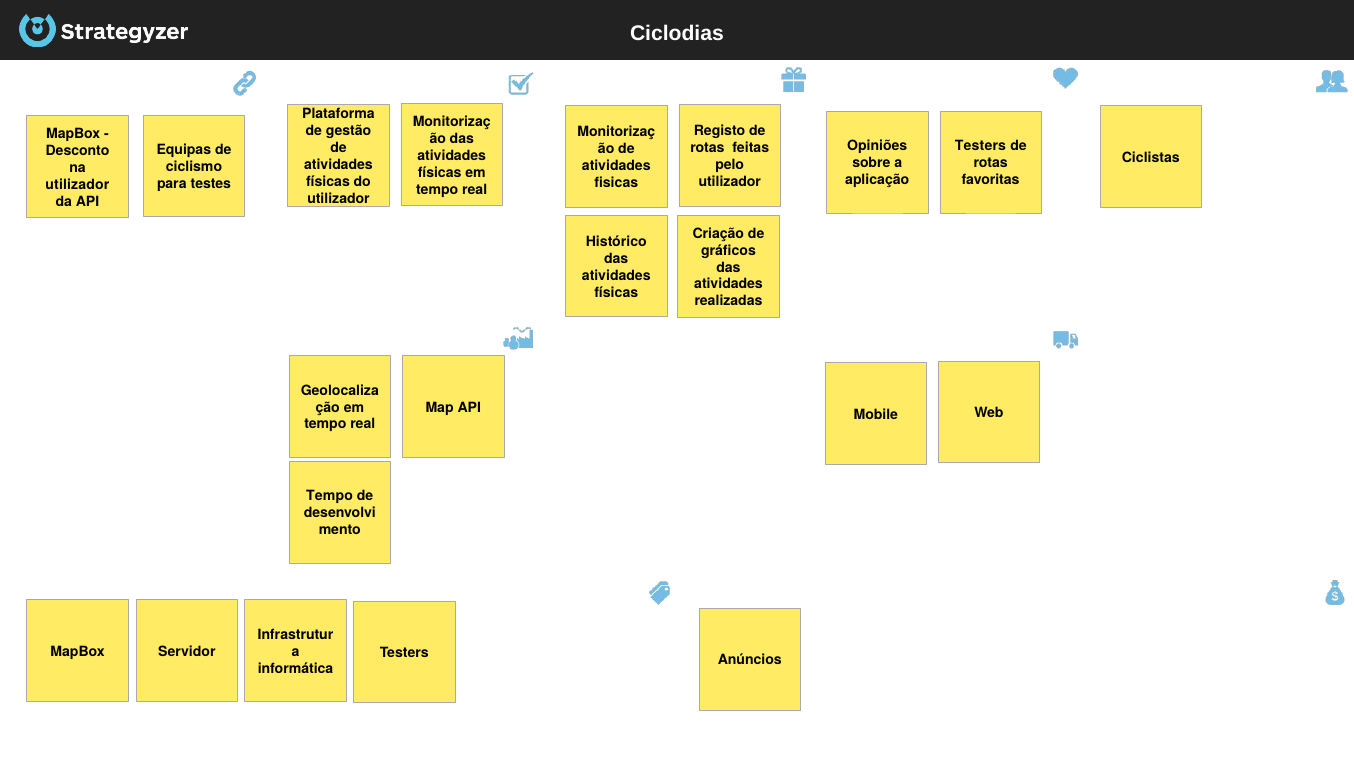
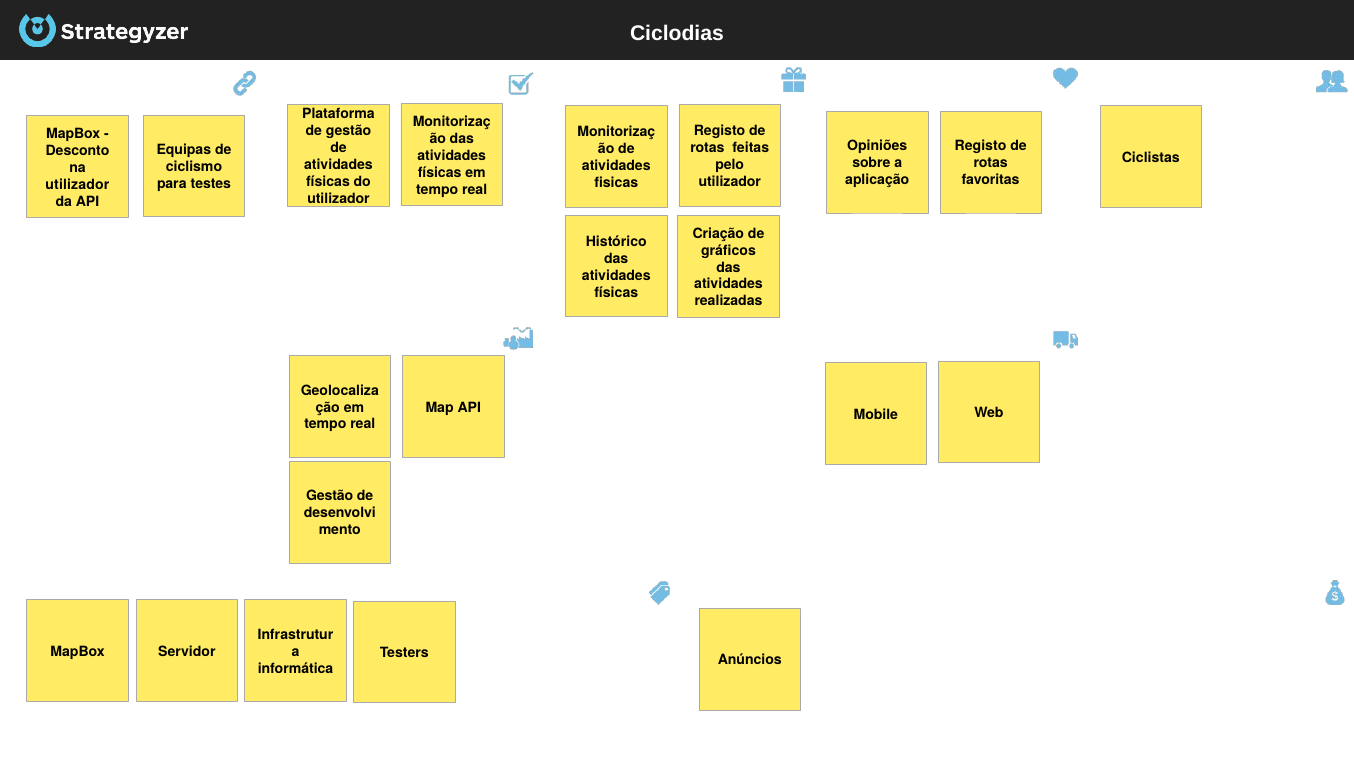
Testers at (980, 146): Testers -> Registo
Tempo at (330, 496): Tempo -> Gestão
